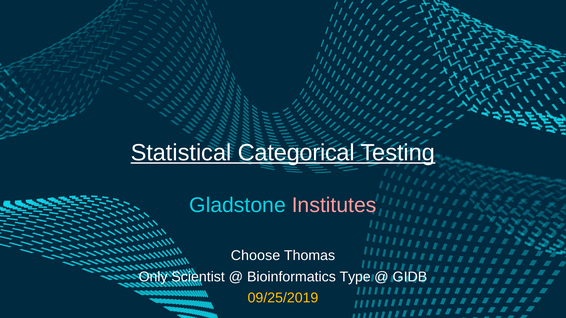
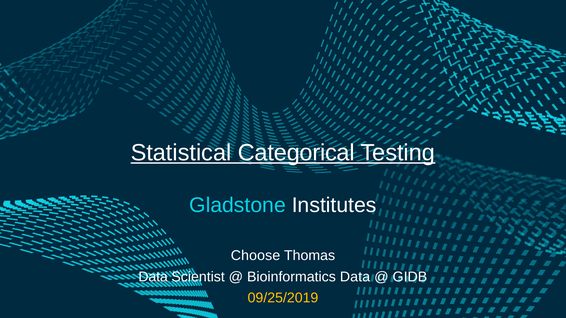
Institutes colour: pink -> white
Only at (153, 277): Only -> Data
Bioinformatics Type: Type -> Data
